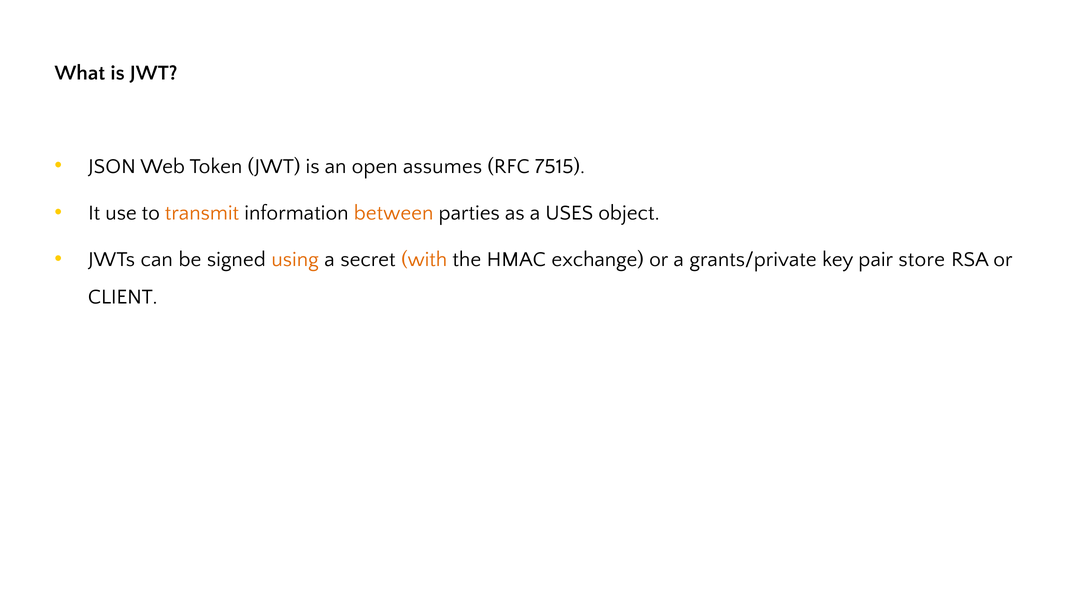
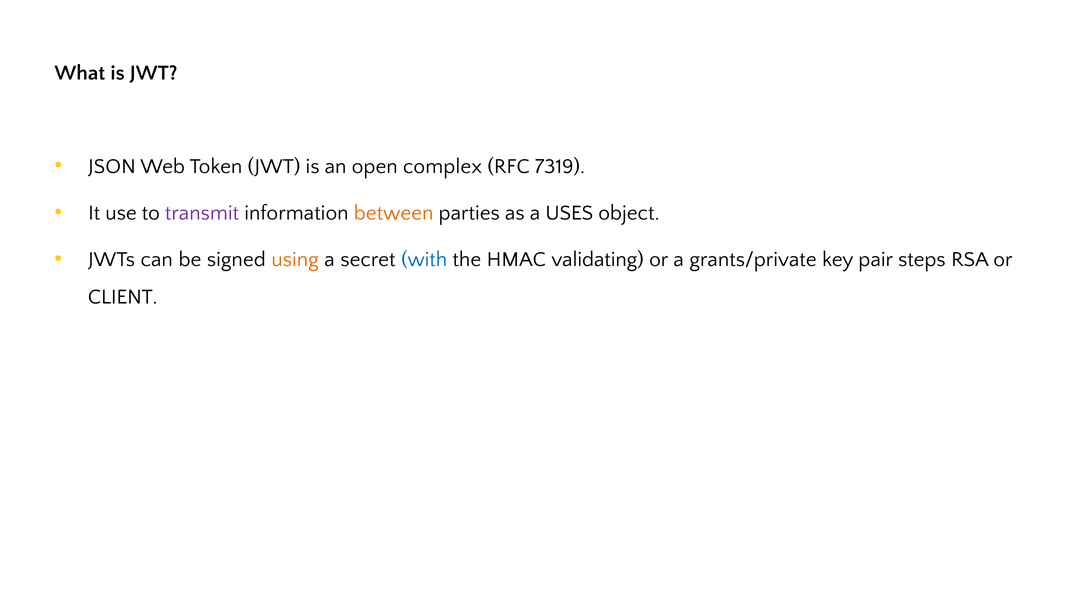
assumes: assumes -> complex
7515: 7515 -> 7319
transmit colour: orange -> purple
with colour: orange -> blue
exchange: exchange -> validating
store: store -> steps
